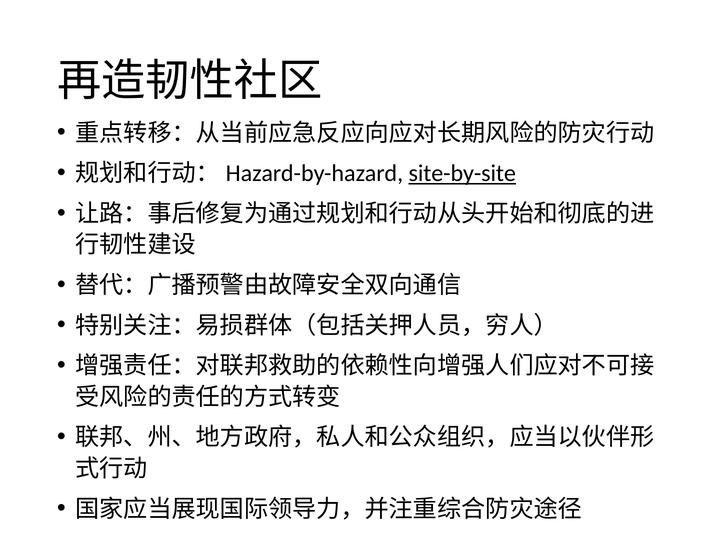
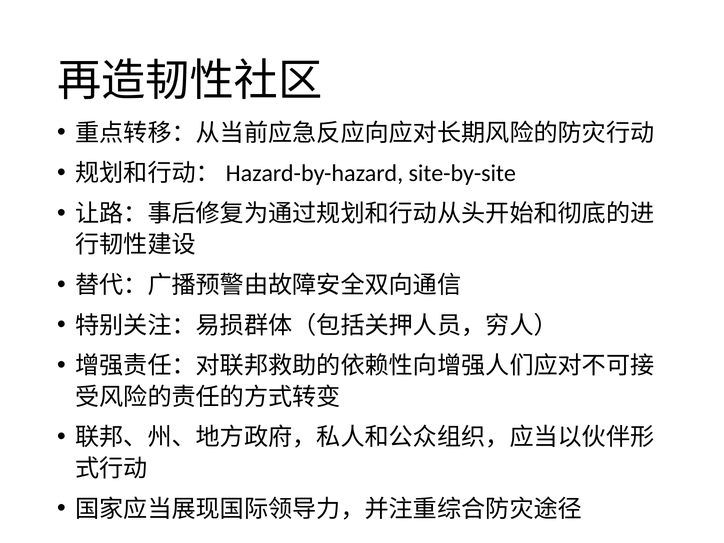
site-by-site underline: present -> none
